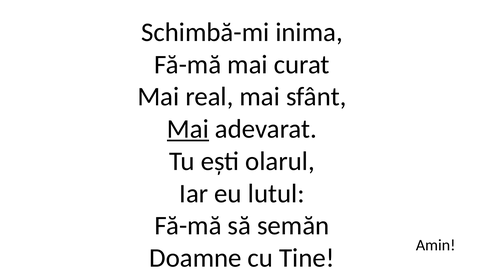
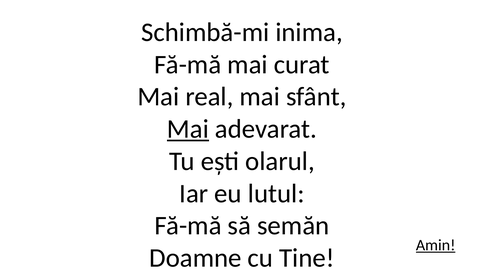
Amin underline: none -> present
